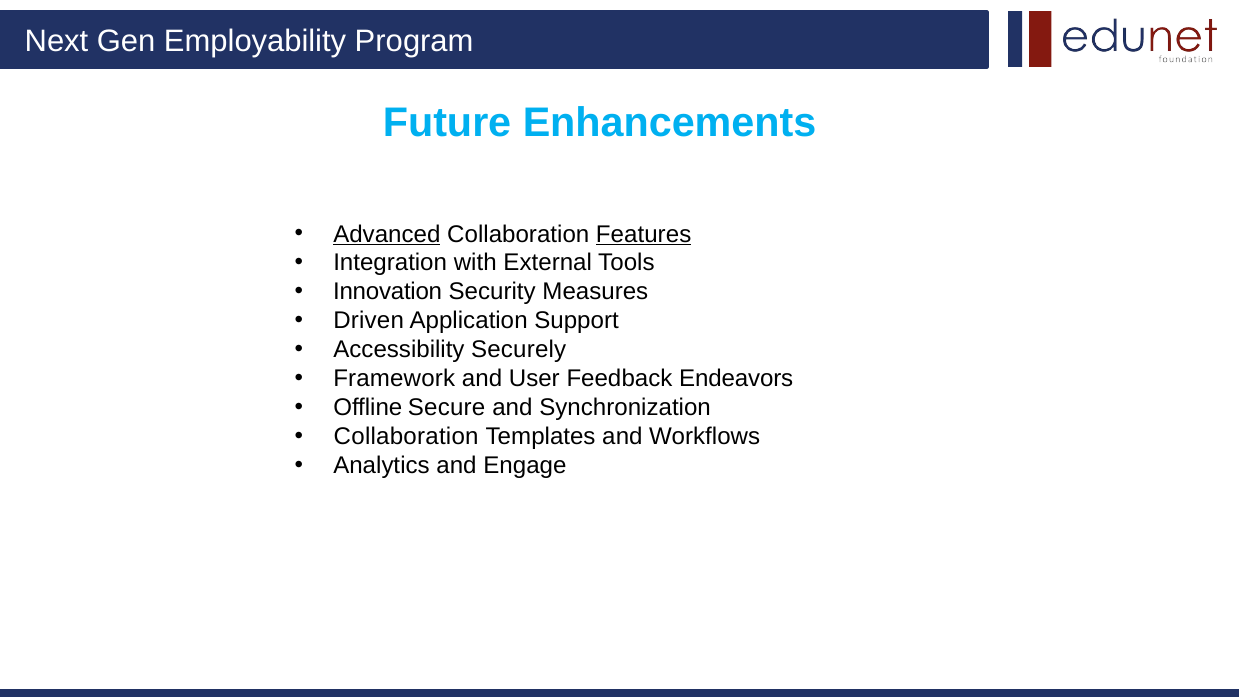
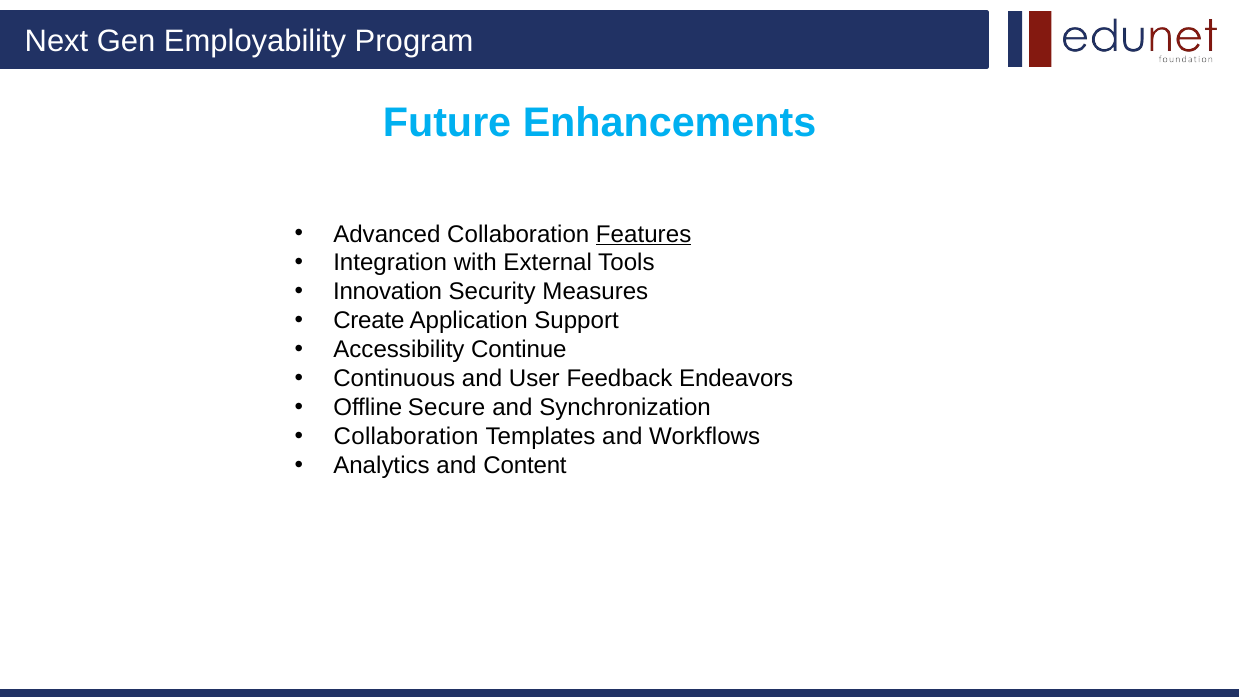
Advanced underline: present -> none
Driven: Driven -> Create
Securely: Securely -> Continue
Framework: Framework -> Continuous
Engage: Engage -> Content
